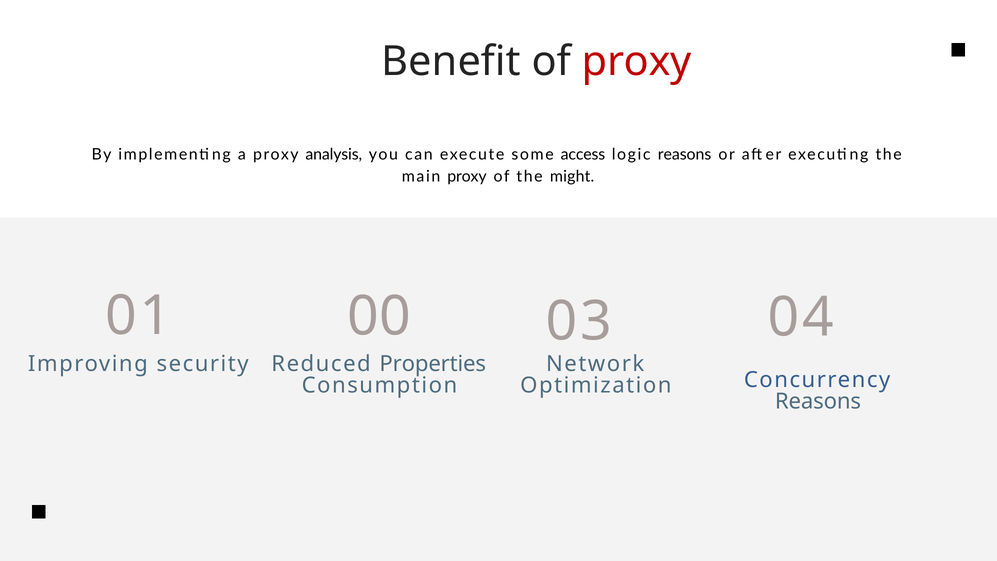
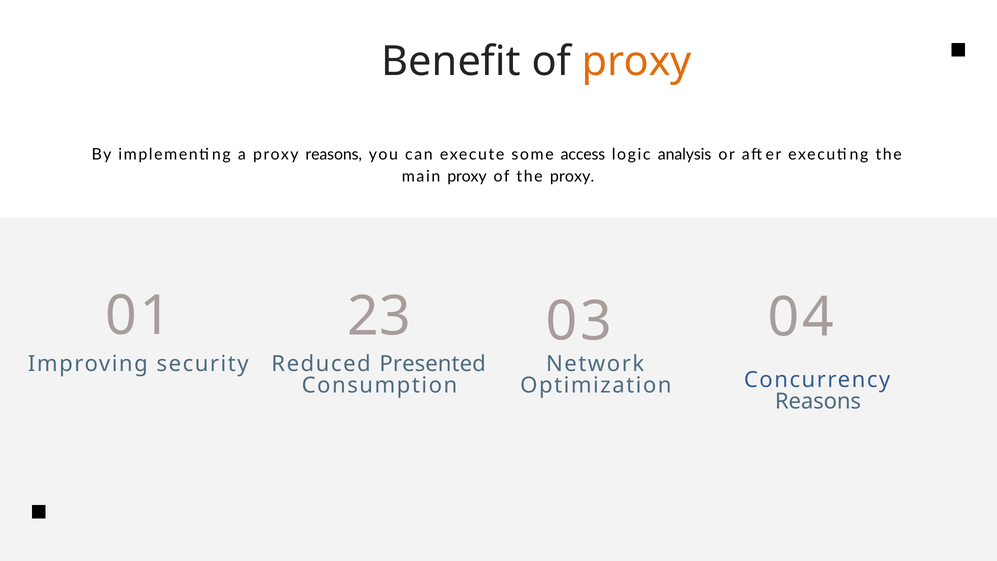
proxy at (637, 61) colour: red -> orange
proxy analysis: analysis -> reasons
logic reasons: reasons -> analysis
the might: might -> proxy
00: 00 -> 23
Properties: Properties -> Presented
